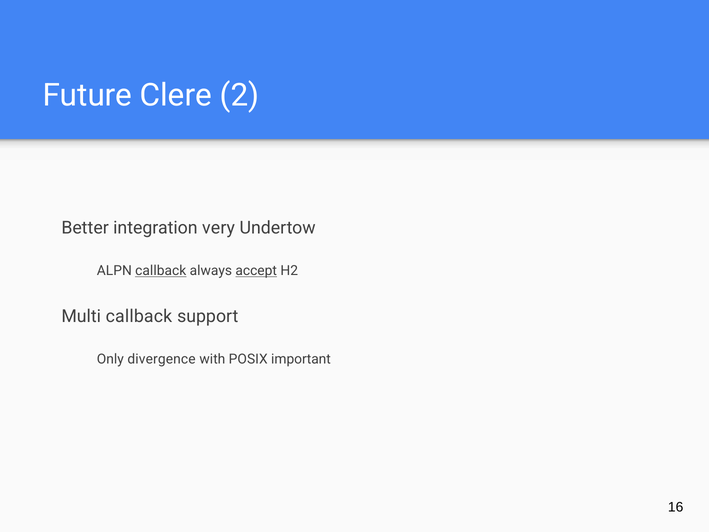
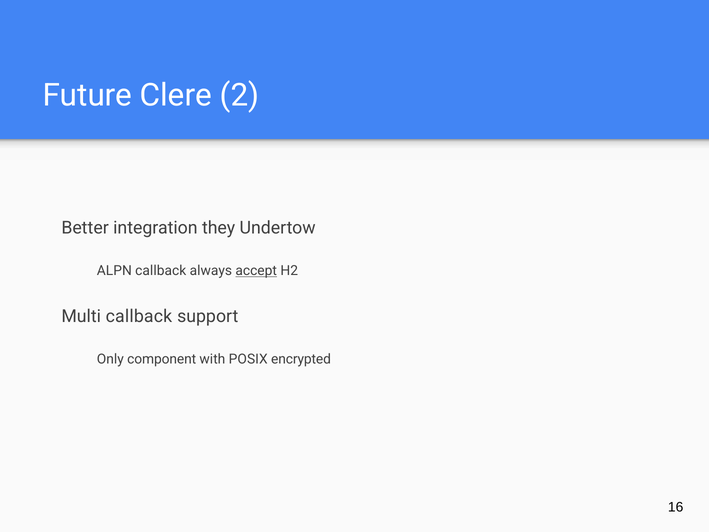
very: very -> they
callback at (161, 271) underline: present -> none
divergence: divergence -> component
important: important -> encrypted
